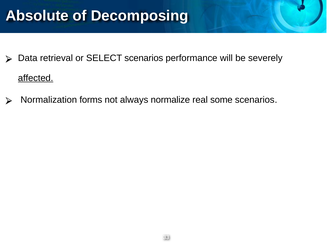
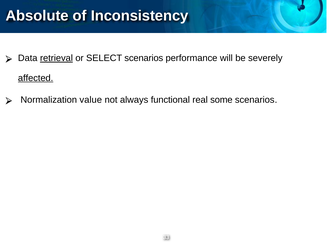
Decomposing: Decomposing -> Inconsistency
retrieval underline: none -> present
forms: forms -> value
normalize: normalize -> functional
